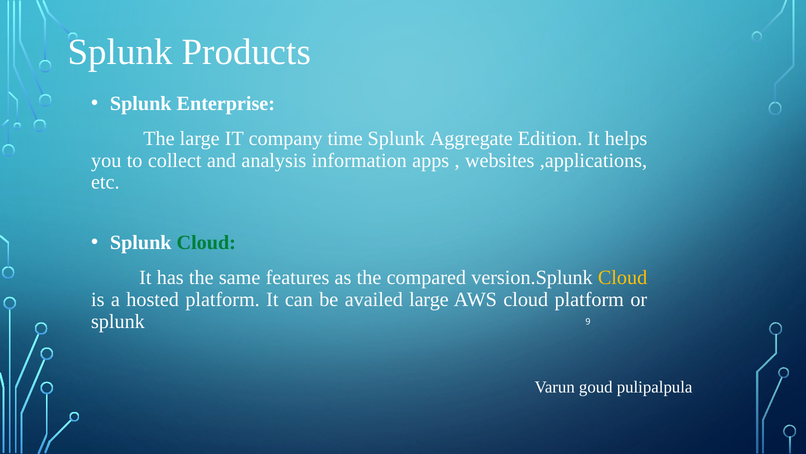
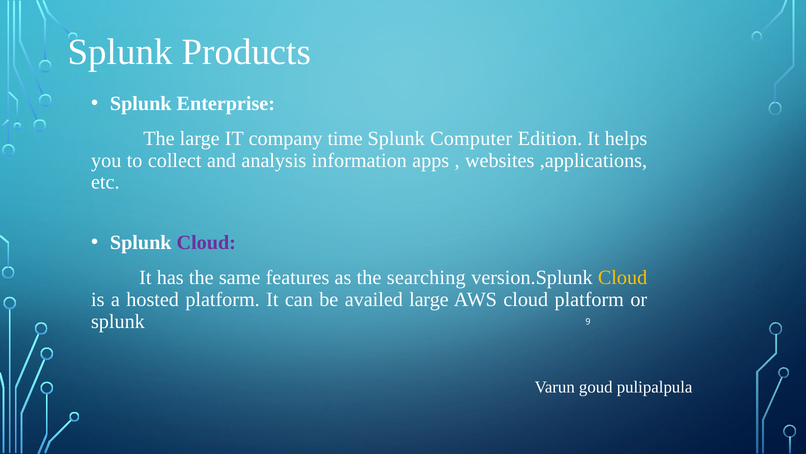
Aggregate: Aggregate -> Computer
Cloud at (206, 242) colour: green -> purple
compared: compared -> searching
